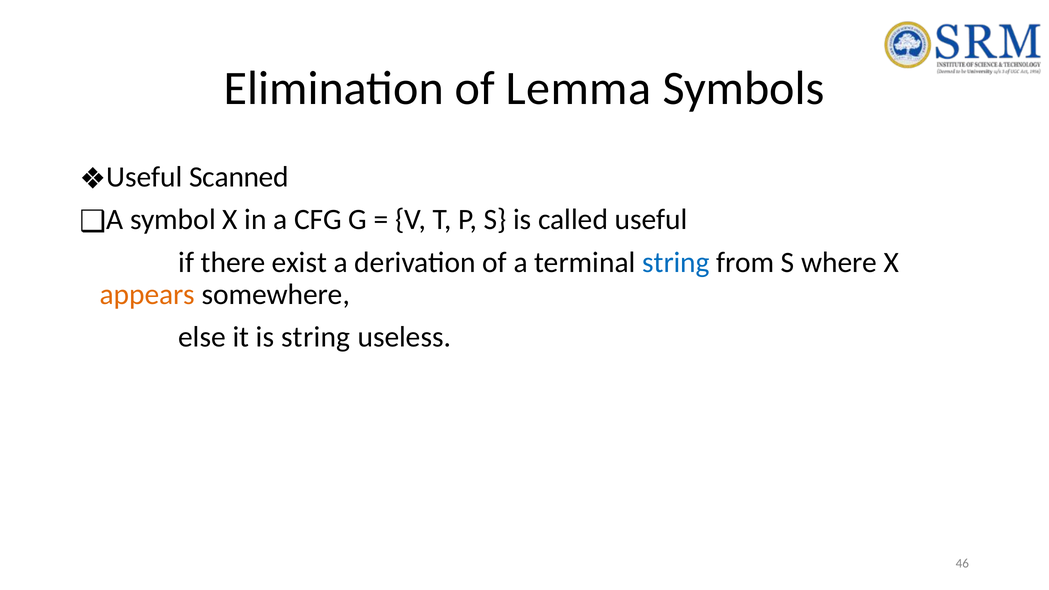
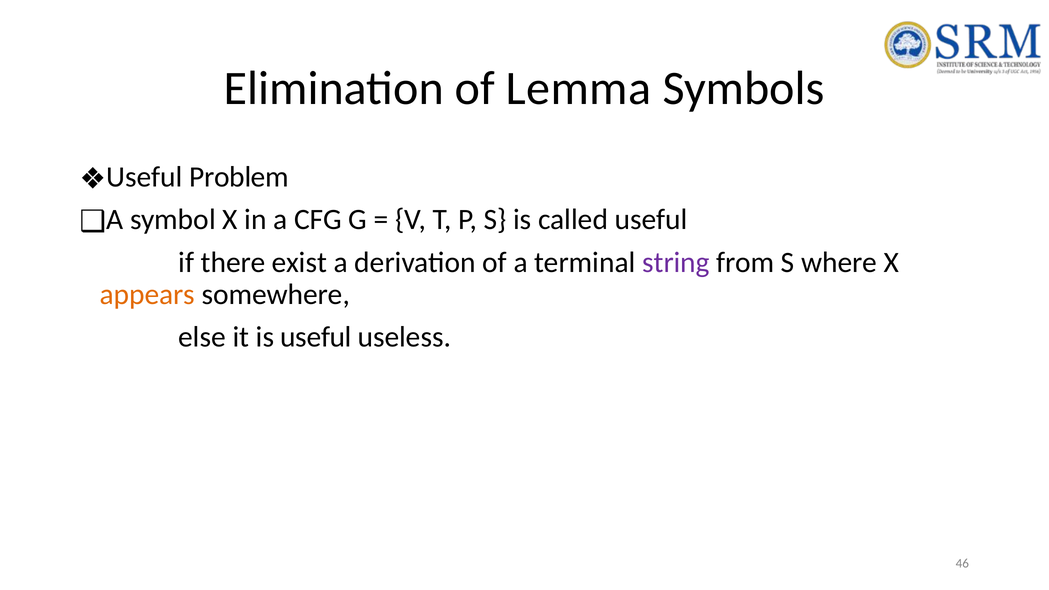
Scanned: Scanned -> Problem
string at (676, 262) colour: blue -> purple
is string: string -> useful
